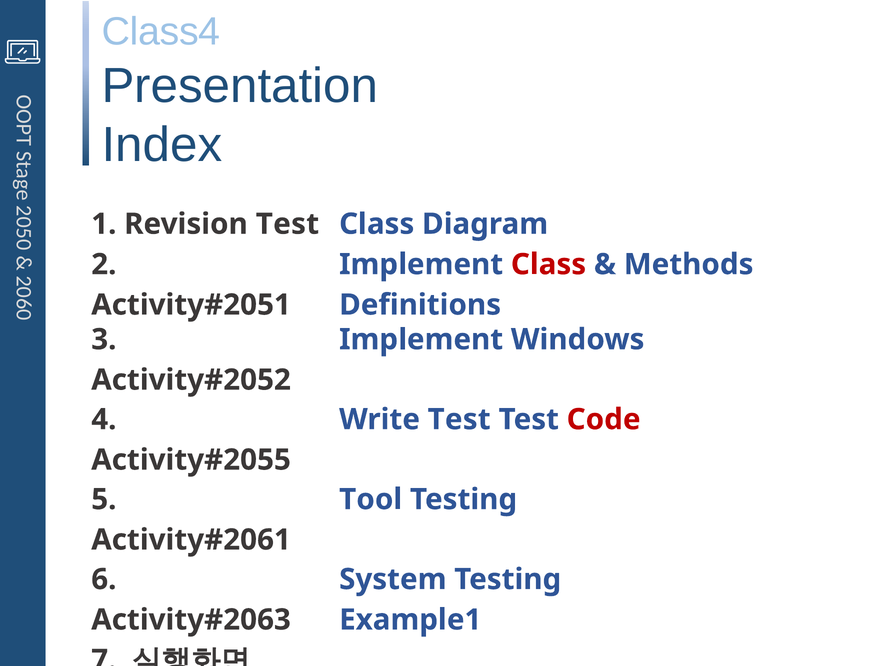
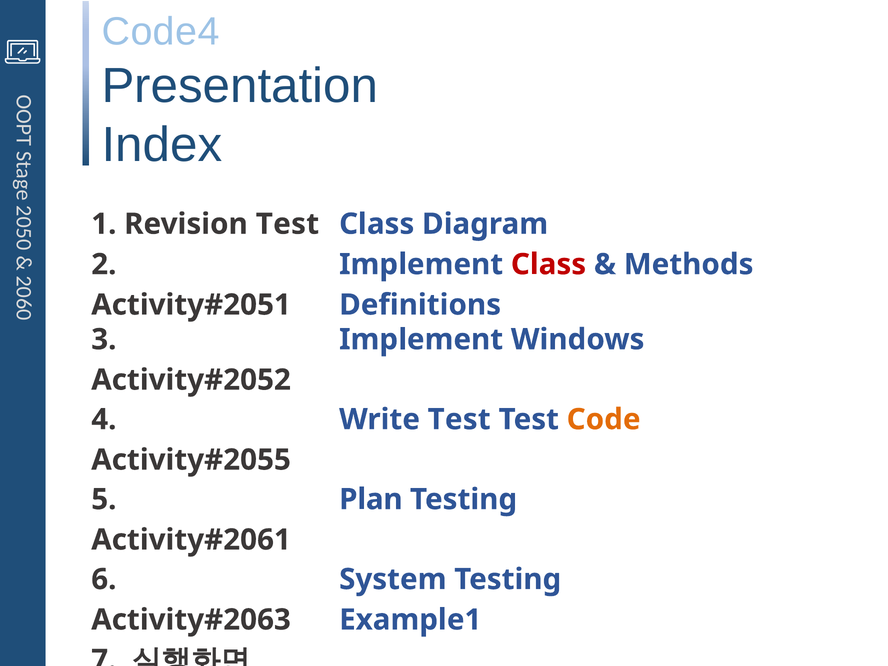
Class4: Class4 -> Code4
Code colour: red -> orange
Tool: Tool -> Plan
